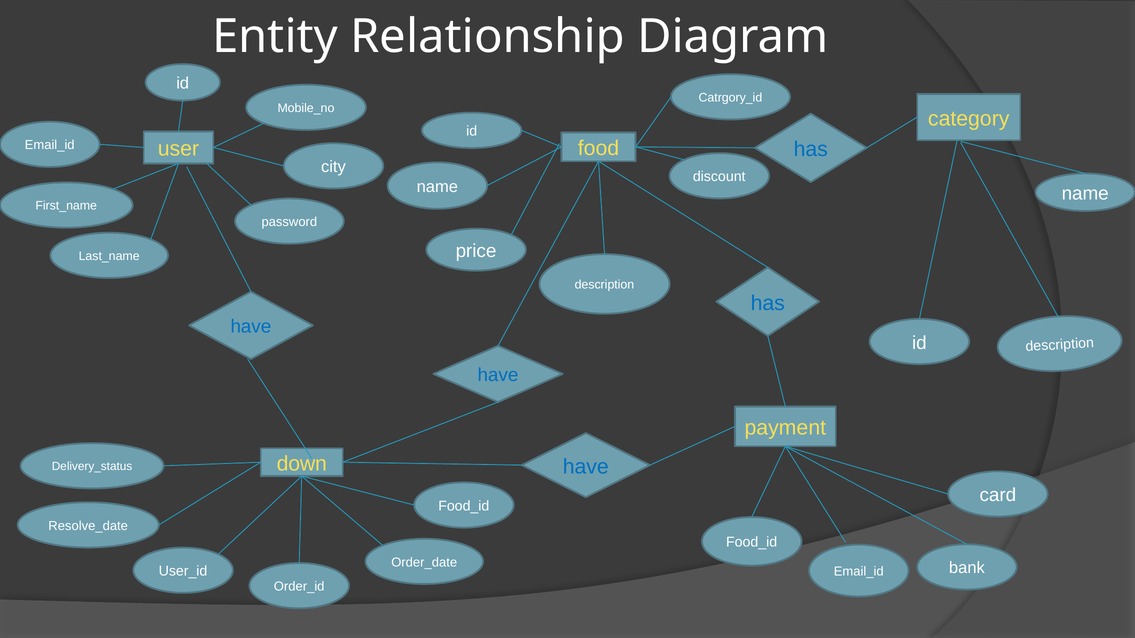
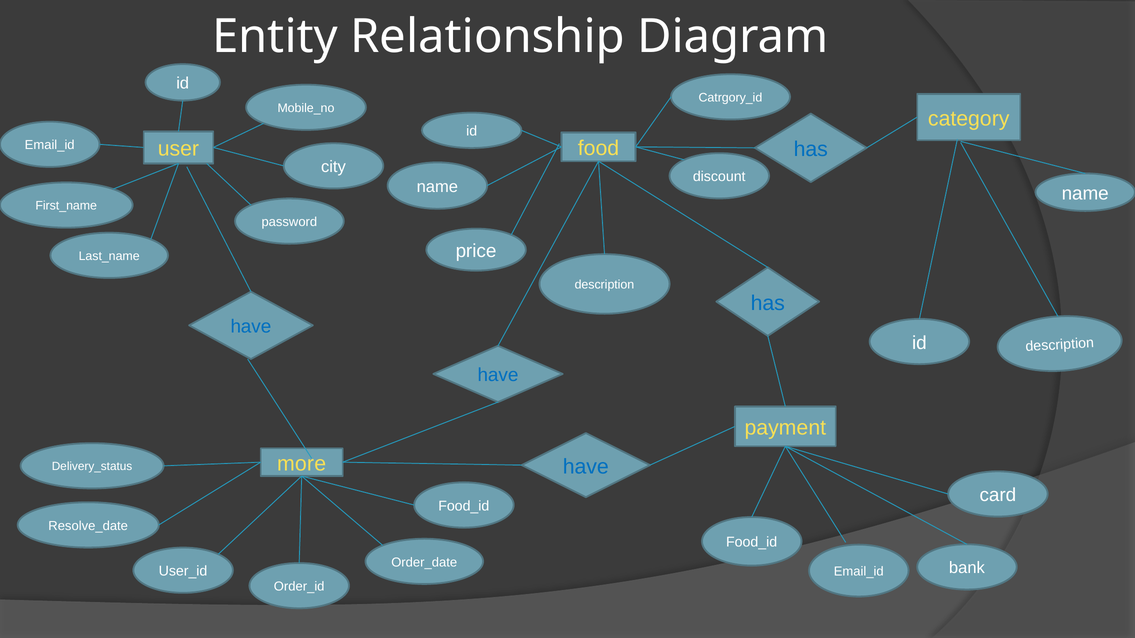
down: down -> more
